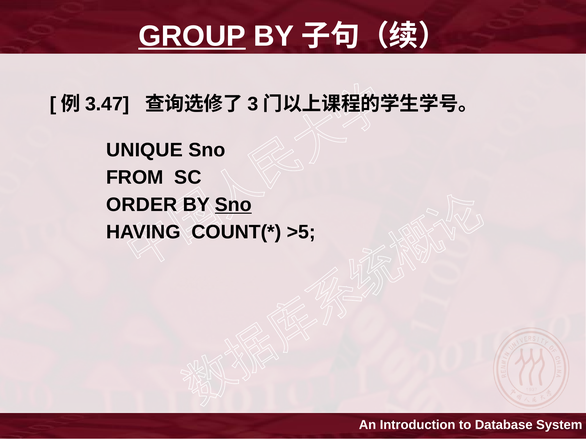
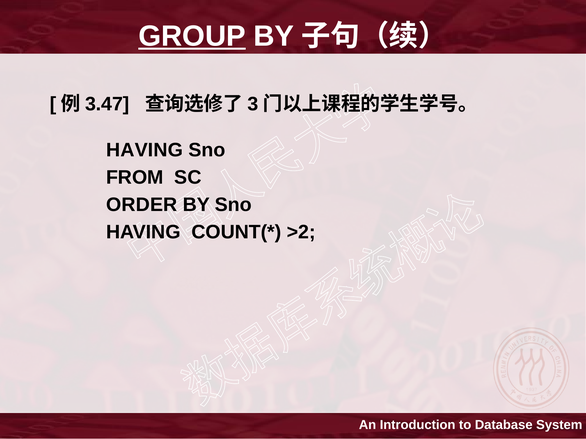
UNIQUE at (145, 150): UNIQUE -> HAVING
Sno at (233, 205) underline: present -> none
>5: >5 -> >2
